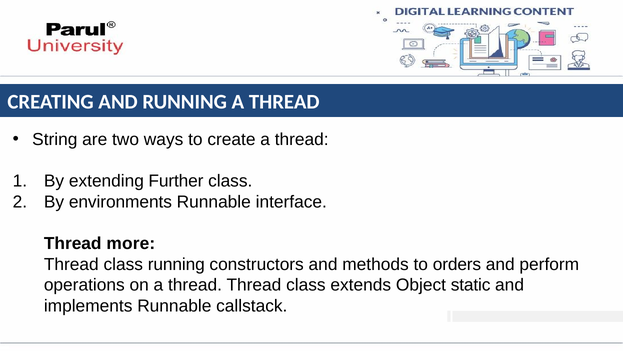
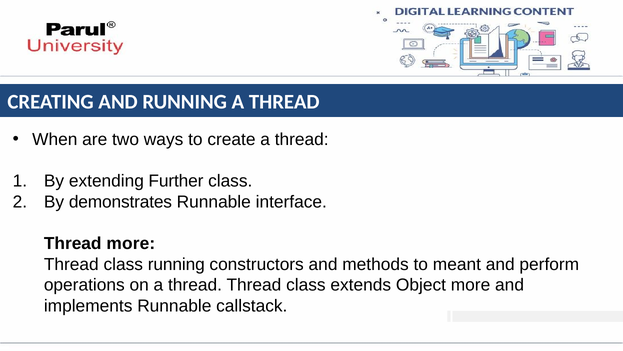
String: String -> When
environments: environments -> demonstrates
orders: orders -> meant
Object static: static -> more
